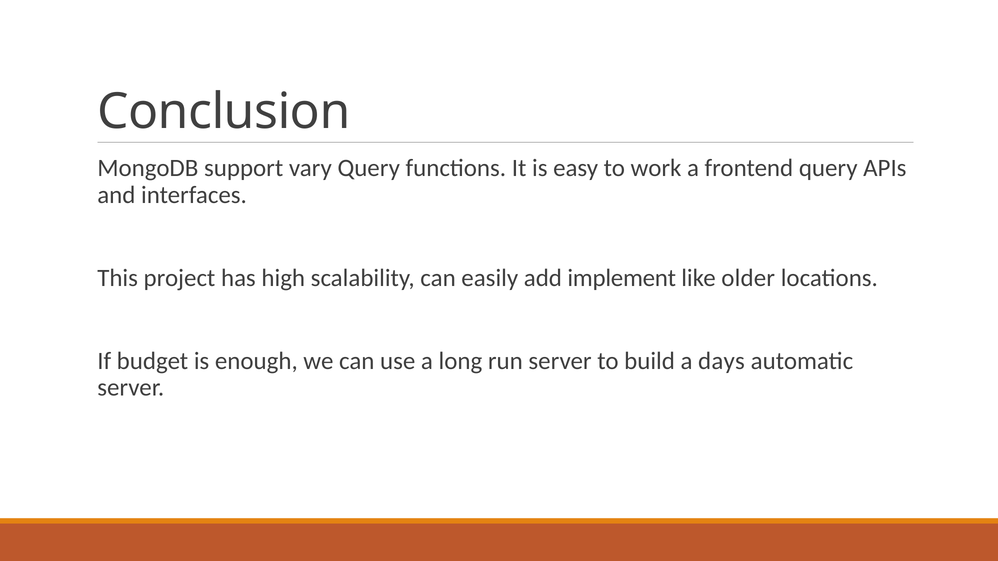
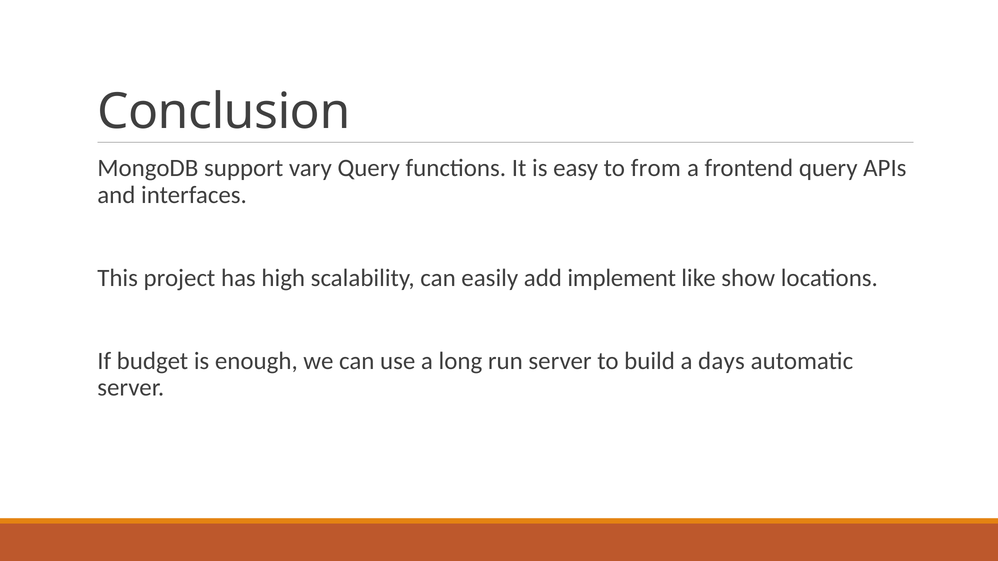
work: work -> from
older: older -> show
